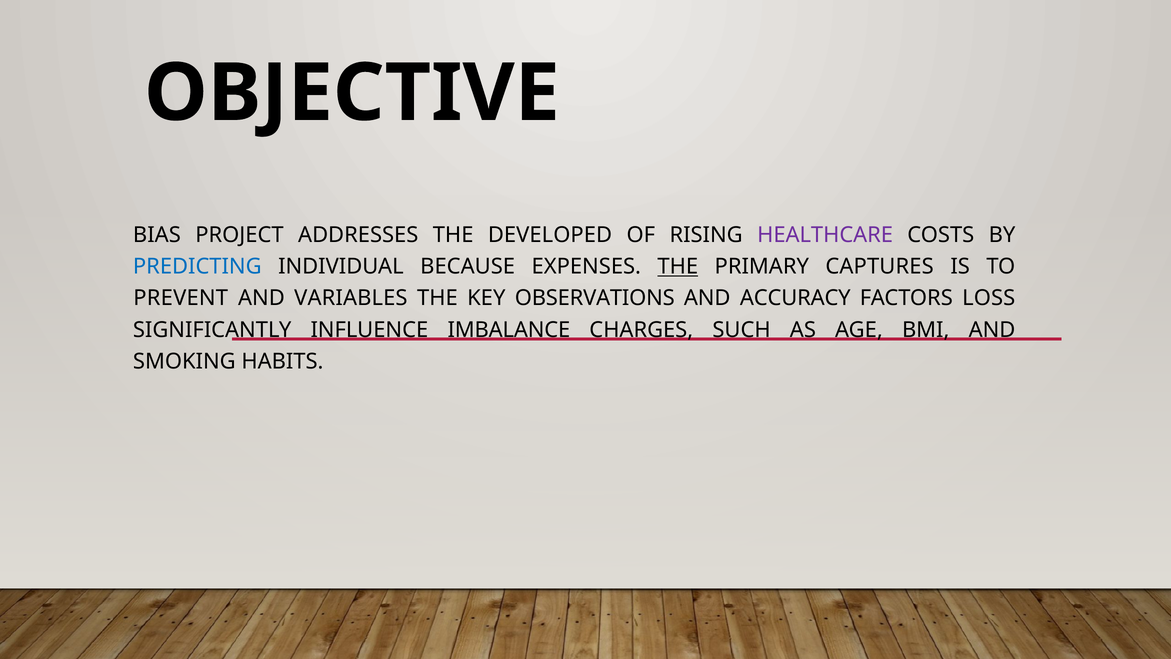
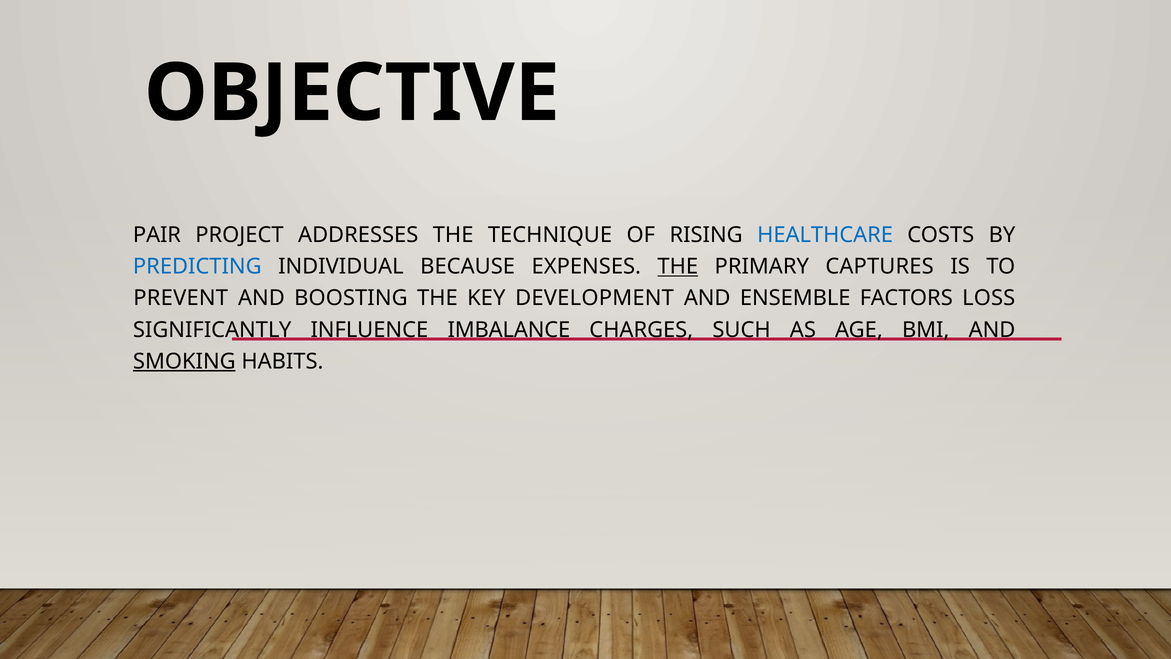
BIAS: BIAS -> PAIR
DEVELOPED: DEVELOPED -> TECHNIQUE
HEALTHCARE colour: purple -> blue
VARIABLES: VARIABLES -> BOOSTING
OBSERVATIONS: OBSERVATIONS -> DEVELOPMENT
ACCURACY: ACCURACY -> ENSEMBLE
SMOKING underline: none -> present
